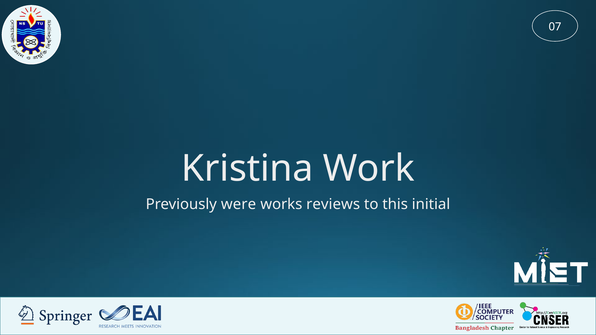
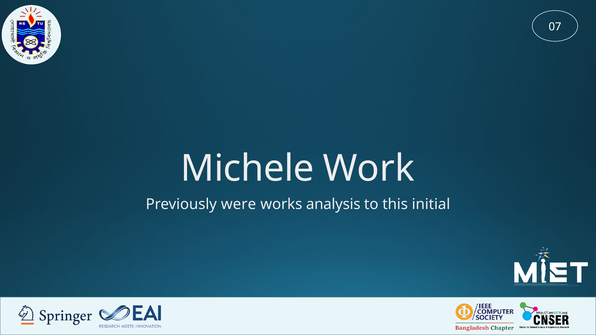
Kristina: Kristina -> Michele
reviews: reviews -> analysis
